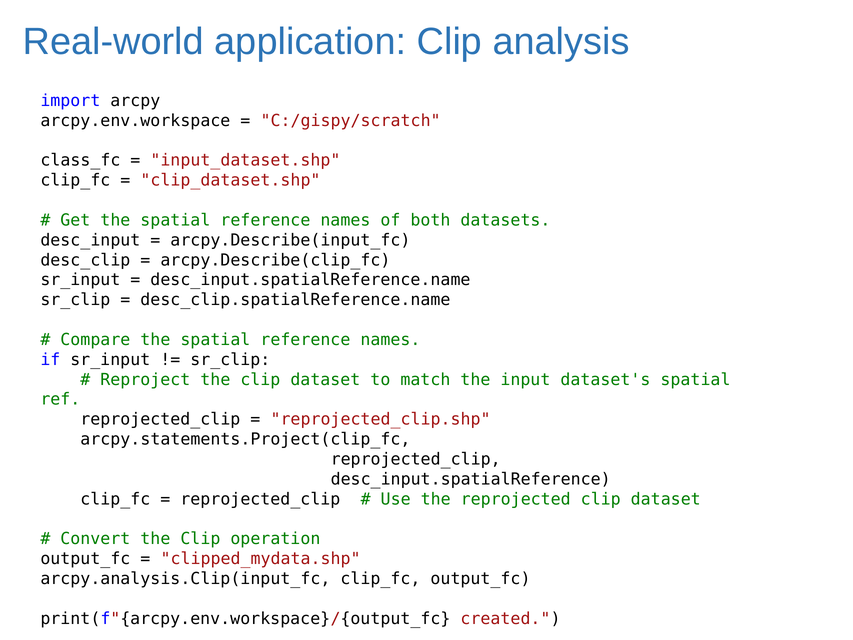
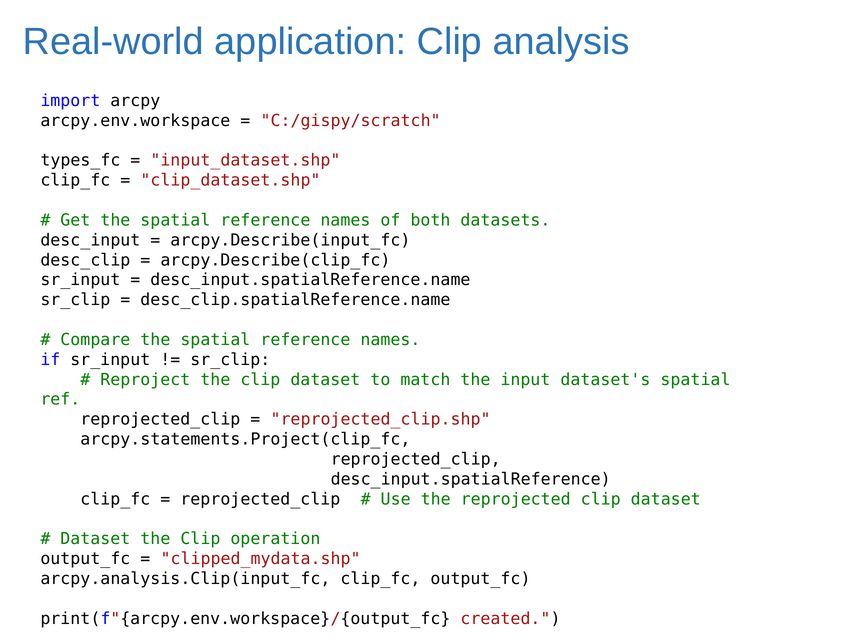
class_fc: class_fc -> types_fc
Convert at (95, 539): Convert -> Dataset
